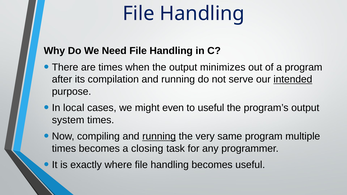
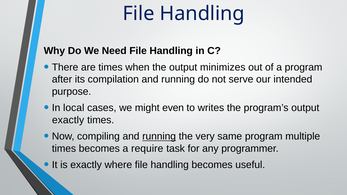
intended underline: present -> none
to useful: useful -> writes
system at (68, 120): system -> exactly
closing: closing -> require
